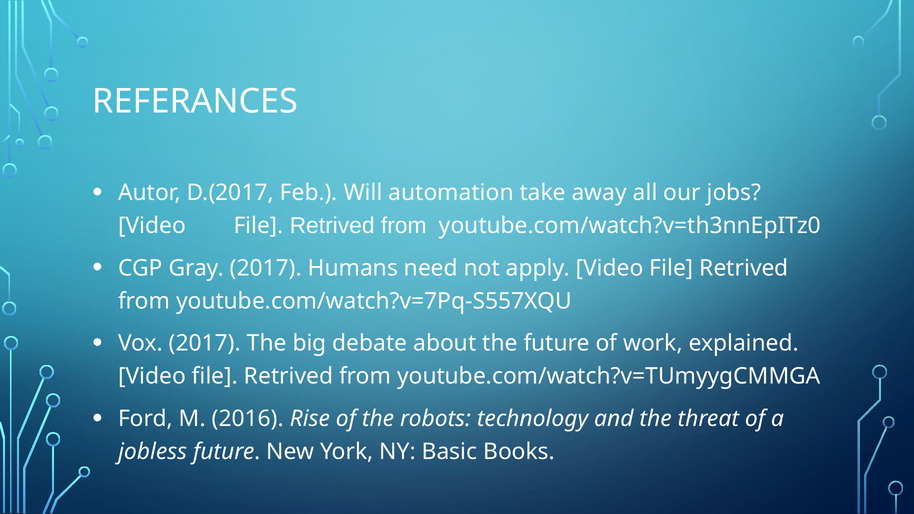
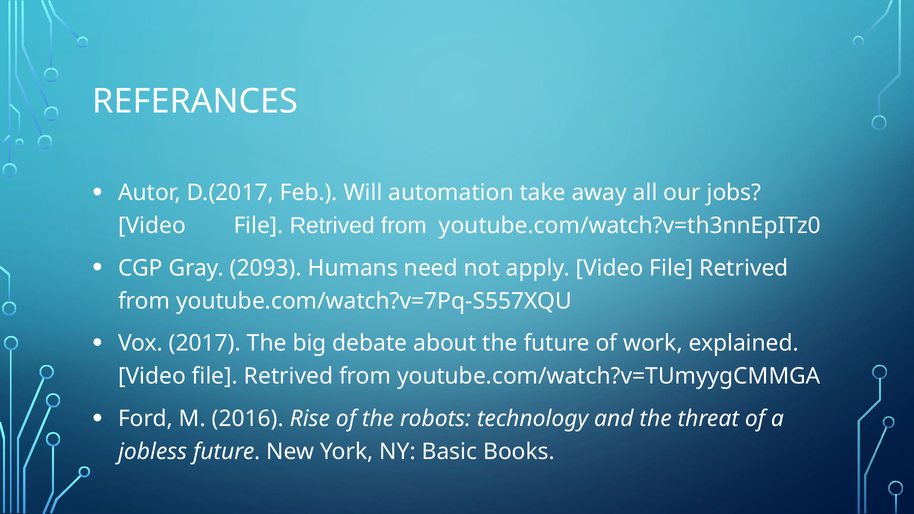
Gray 2017: 2017 -> 2093
